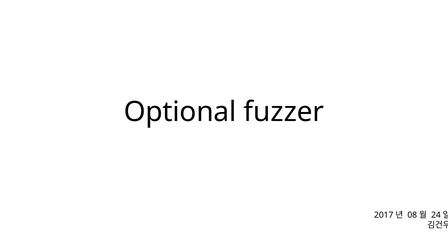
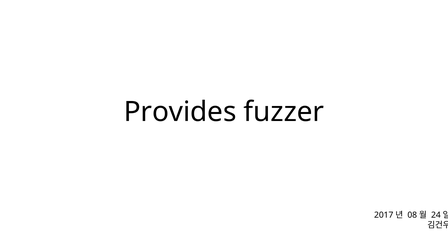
Optional: Optional -> Provides
